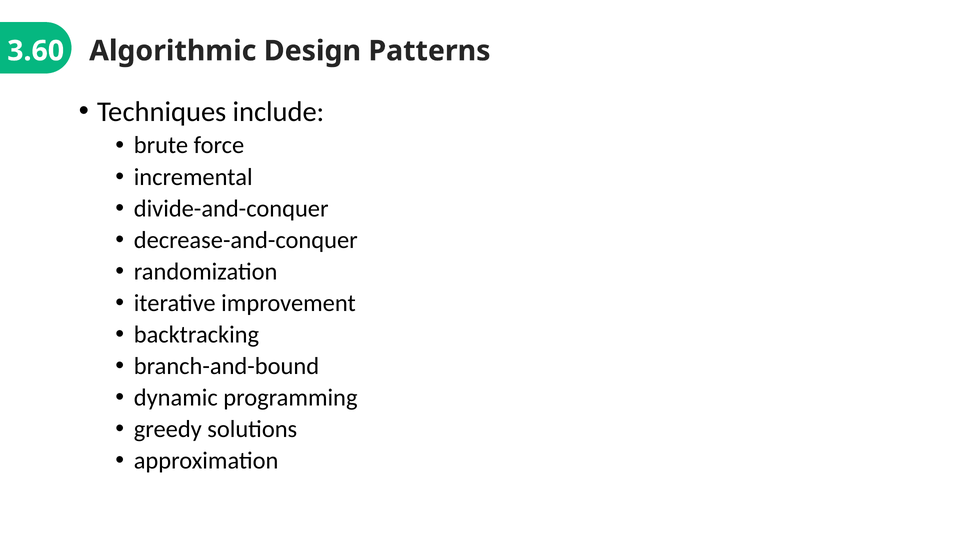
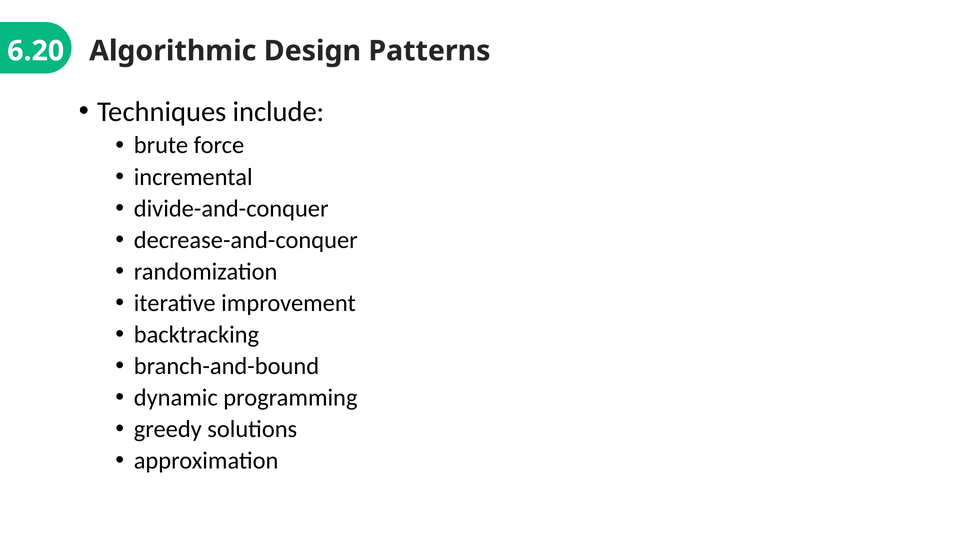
3.60: 3.60 -> 6.20
